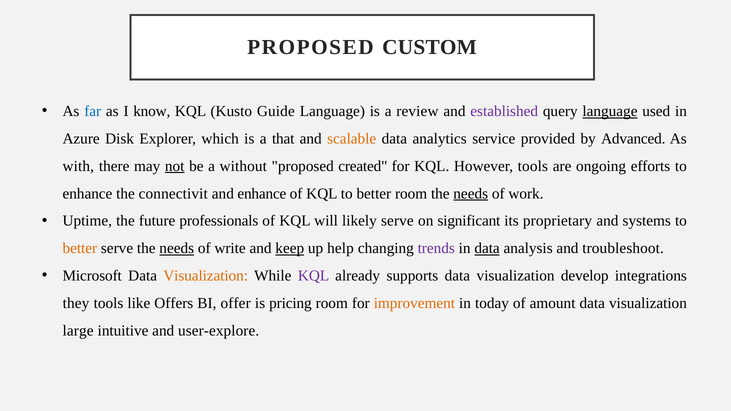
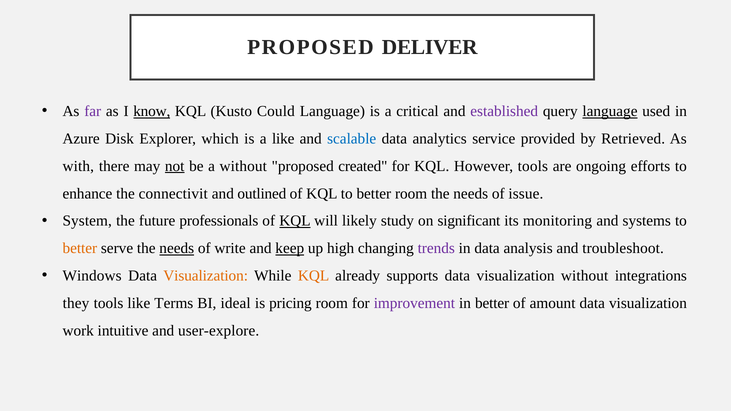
CUSTOM: CUSTOM -> DELIVER
far colour: blue -> purple
know underline: none -> present
Guide: Guide -> Could
review: review -> critical
a that: that -> like
scalable colour: orange -> blue
Advanced: Advanced -> Retrieved
and enhance: enhance -> outlined
needs at (471, 194) underline: present -> none
work: work -> issue
Uptime: Uptime -> System
KQL at (295, 221) underline: none -> present
likely serve: serve -> study
proprietary: proprietary -> monitoring
help: help -> high
data at (487, 248) underline: present -> none
Microsoft: Microsoft -> Windows
KQL at (314, 276) colour: purple -> orange
visualization develop: develop -> without
Offers: Offers -> Terms
offer: offer -> ideal
improvement colour: orange -> purple
in today: today -> better
large: large -> work
